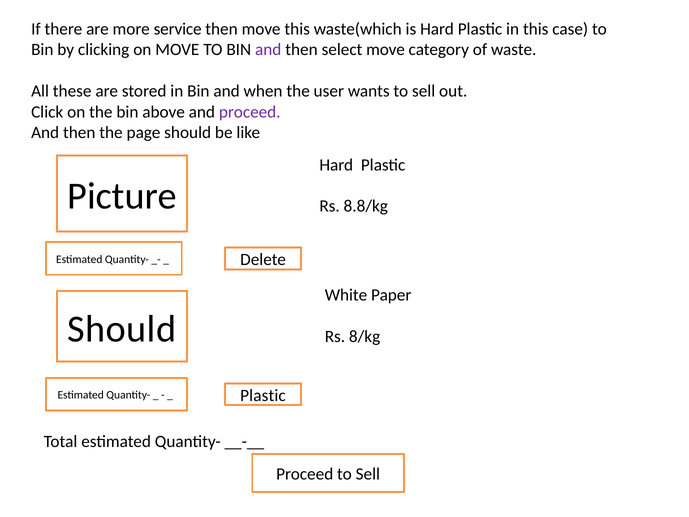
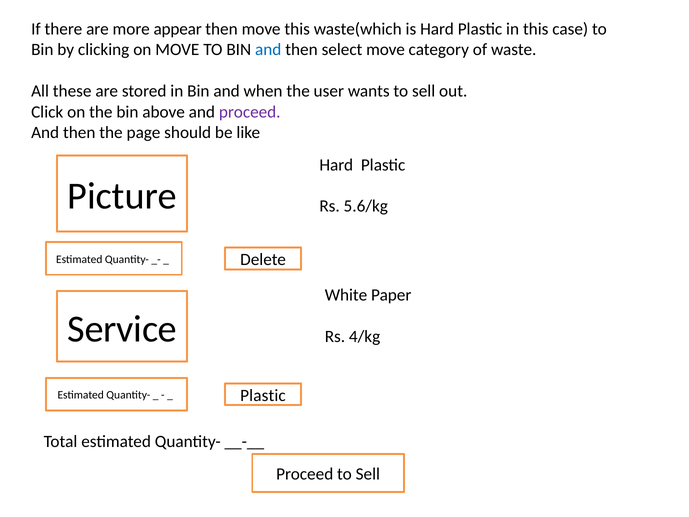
service: service -> appear
and at (268, 50) colour: purple -> blue
8.8/kg: 8.8/kg -> 5.6/kg
Should at (122, 329): Should -> Service
8/kg: 8/kg -> 4/kg
